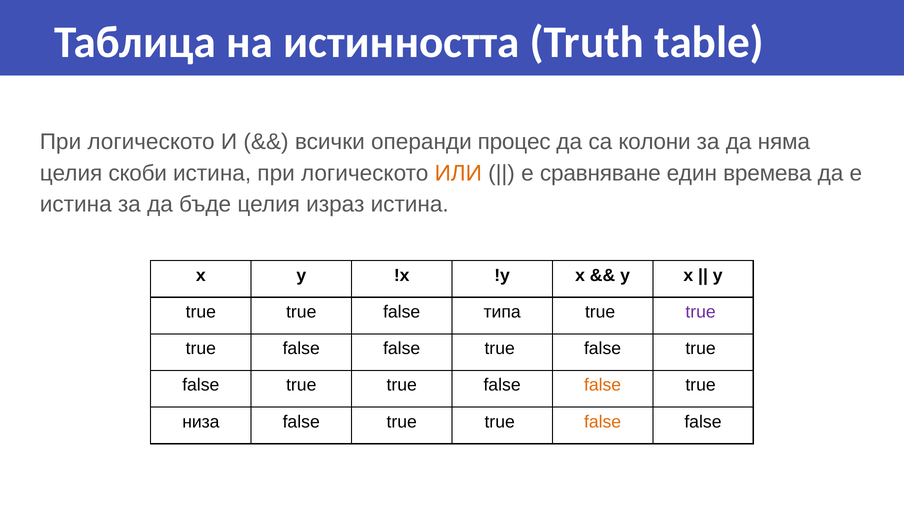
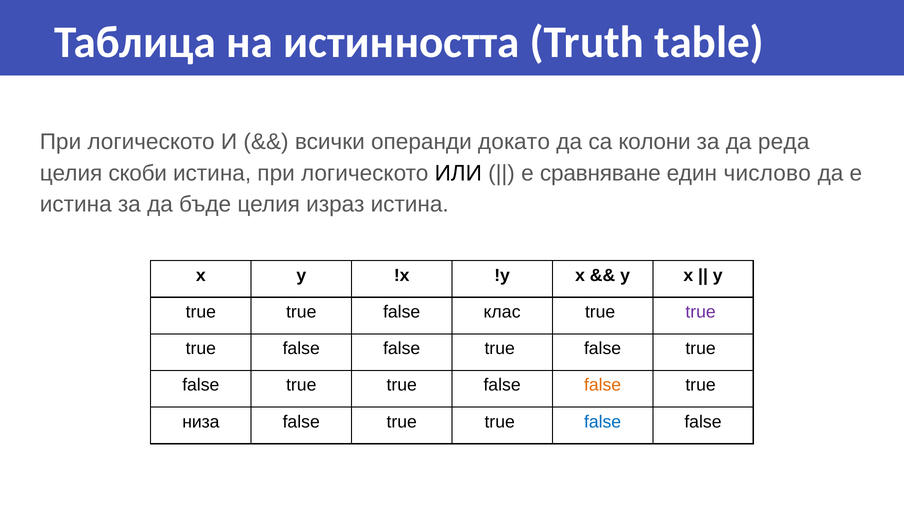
процес: процес -> докато
няма: няма -> реда
ИЛИ colour: orange -> black
времева: времева -> числово
типа: типа -> клас
false at (603, 422) colour: orange -> blue
